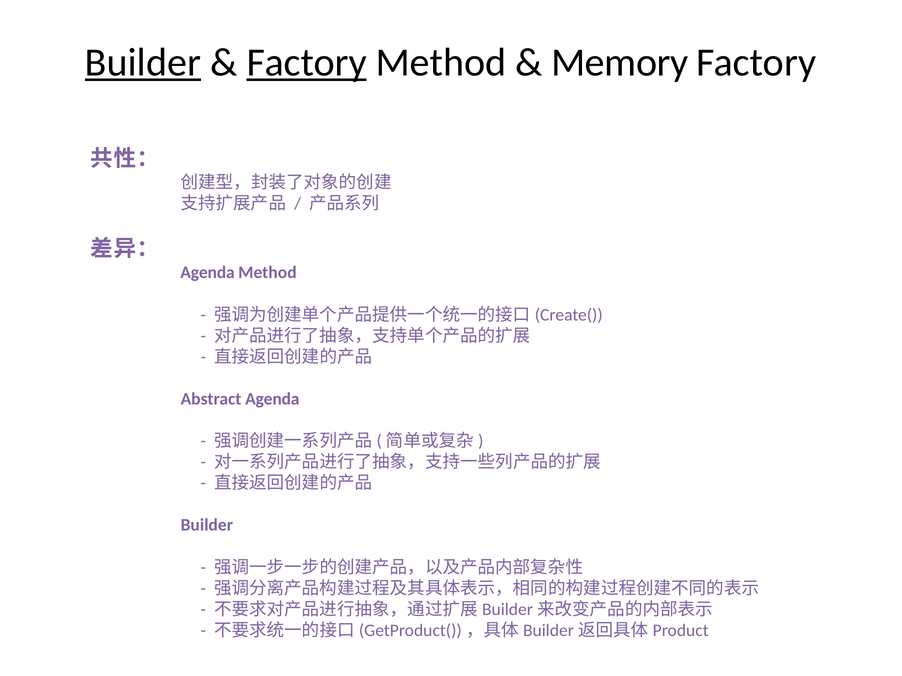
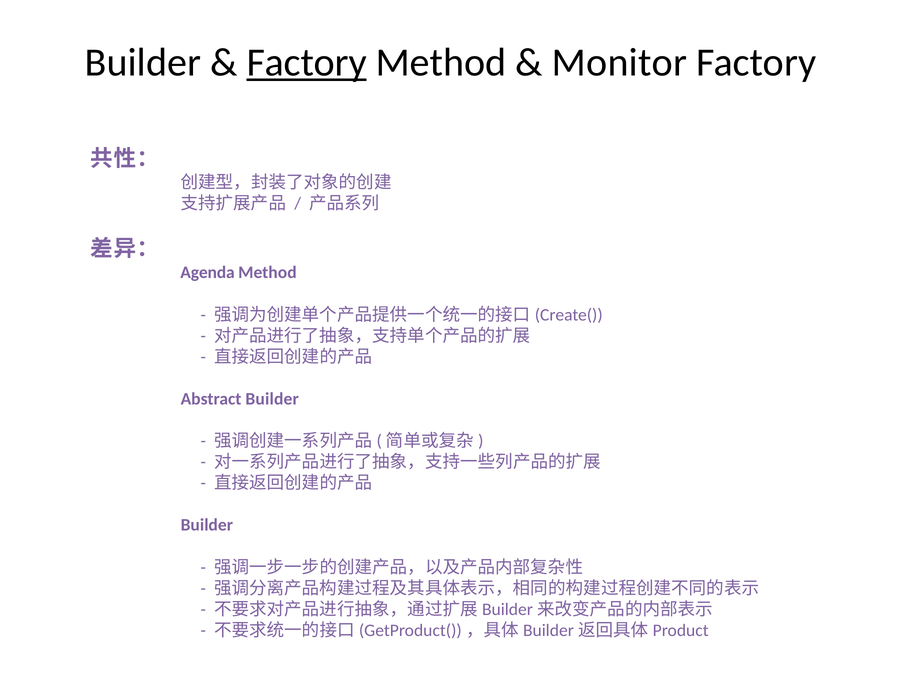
Builder at (143, 62) underline: present -> none
Memory: Memory -> Monitor
Abstract Agenda: Agenda -> Builder
